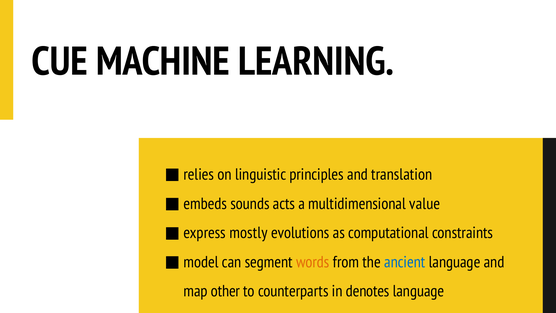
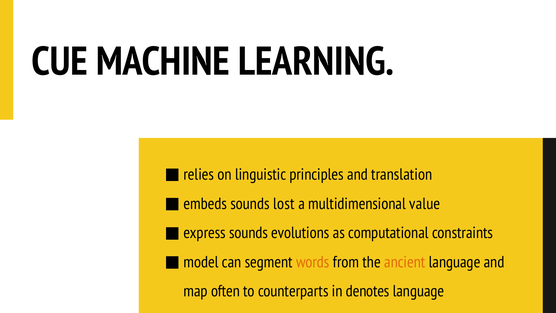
acts: acts -> lost
mostly at (248, 233): mostly -> sounds
ancient colour: blue -> orange
other: other -> often
